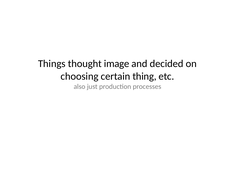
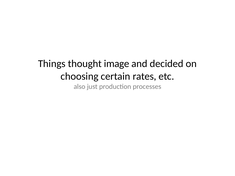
thing: thing -> rates
